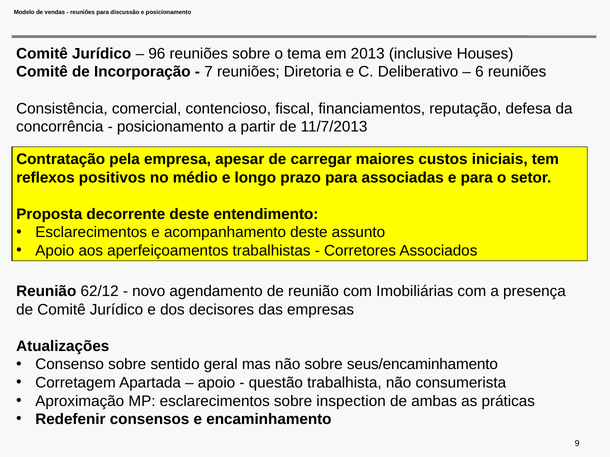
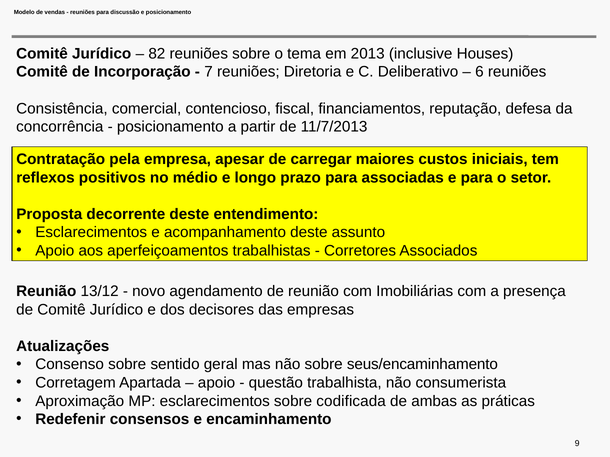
96: 96 -> 82
62/12: 62/12 -> 13/12
inspection: inspection -> codificada
